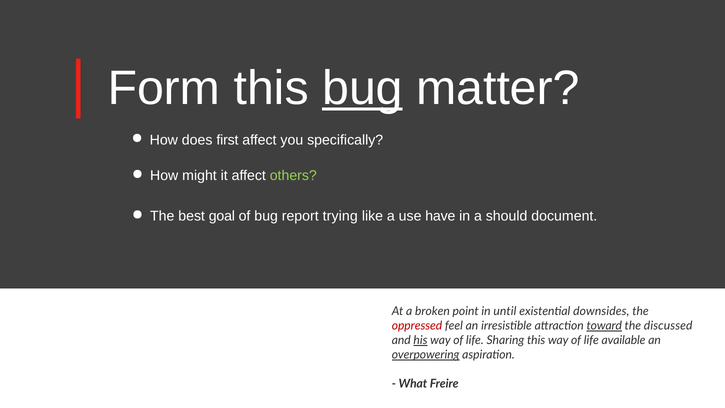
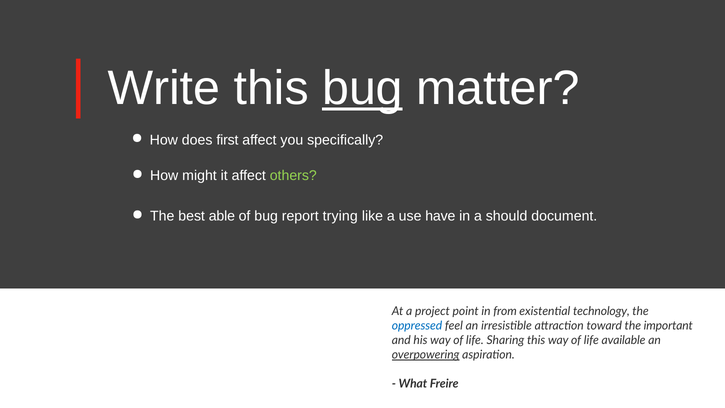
Form: Form -> Write
goal: goal -> able
broken: broken -> project
until: until -> from
downsides: downsides -> technology
oppressed colour: red -> blue
toward underline: present -> none
discussed: discussed -> important
his underline: present -> none
